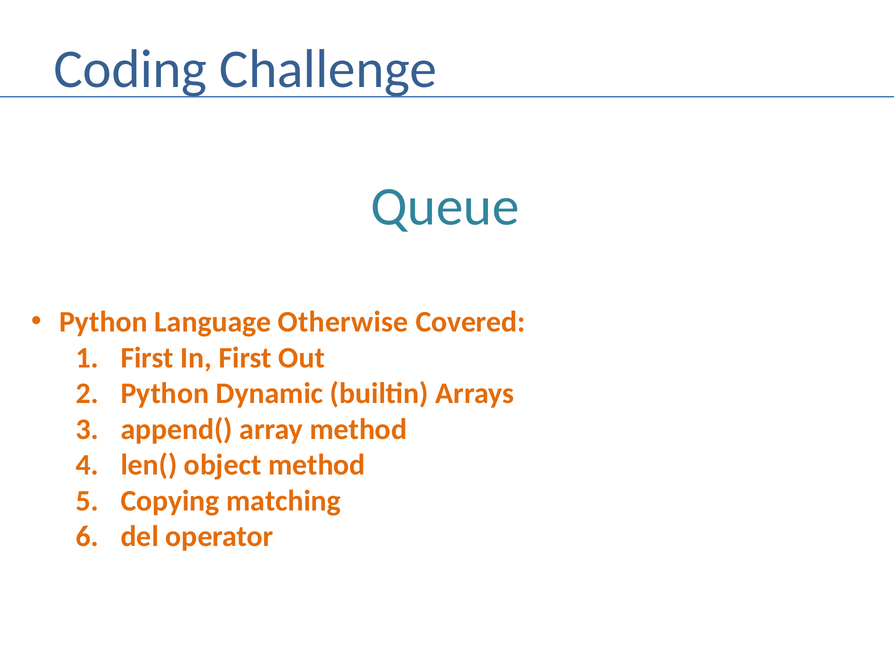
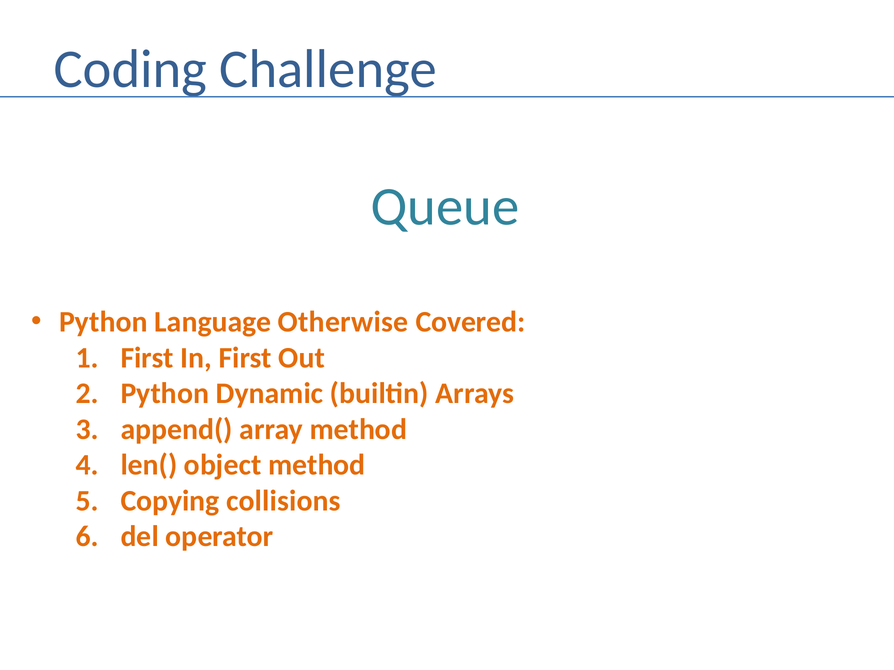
matching: matching -> collisions
